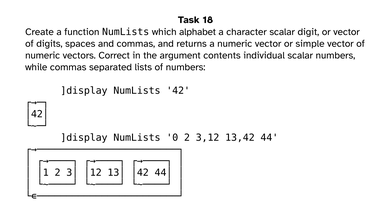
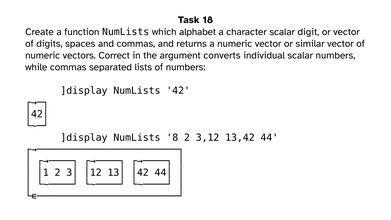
simple: simple -> similar
contents: contents -> converts
0: 0 -> 8
